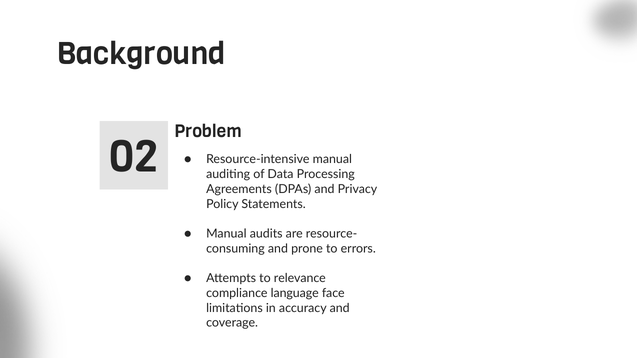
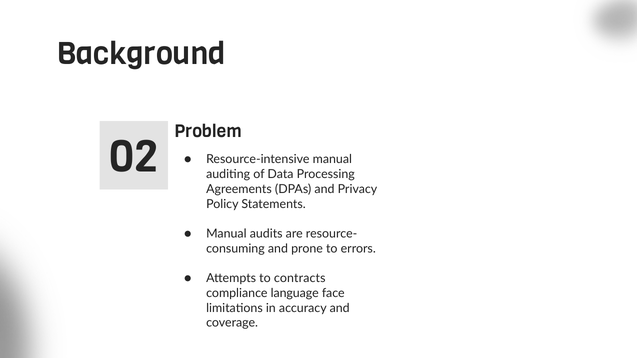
relevance: relevance -> contracts
